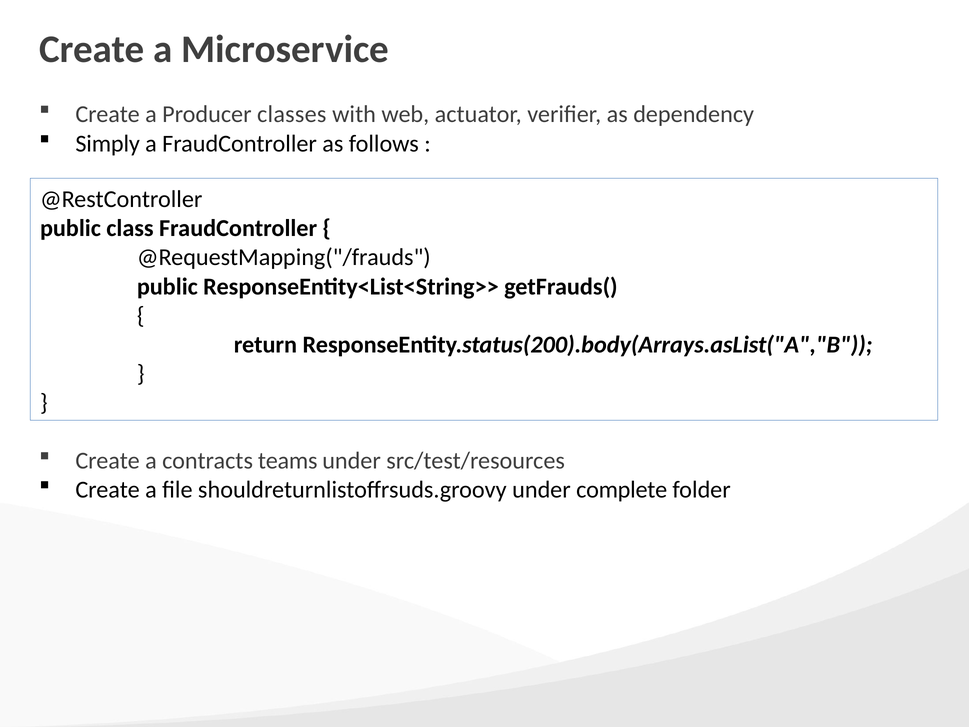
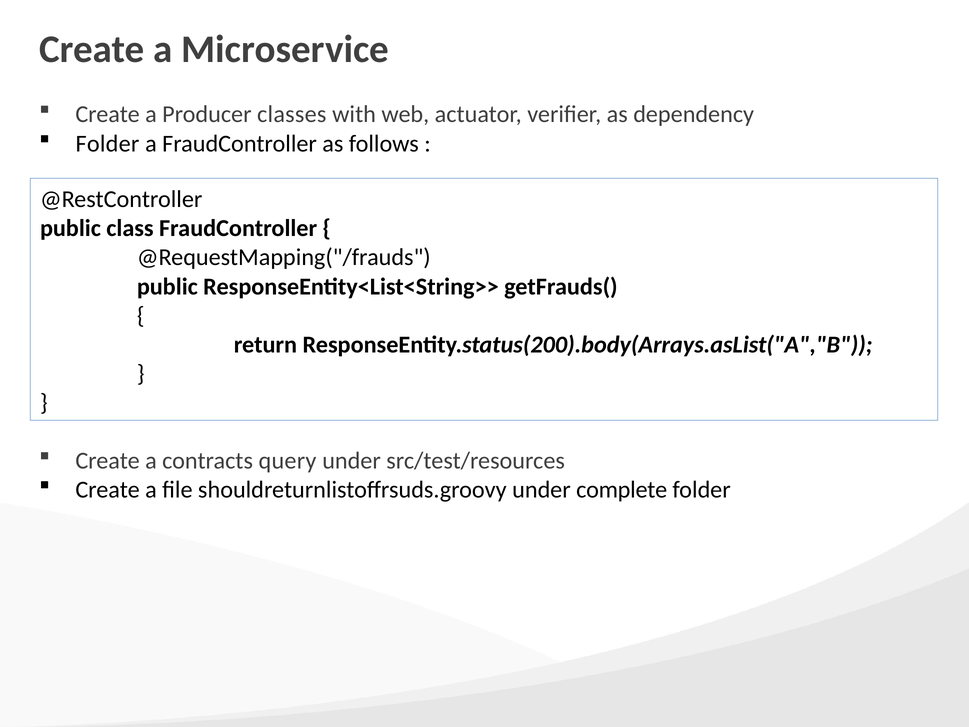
Simply at (108, 143): Simply -> Folder
teams: teams -> query
